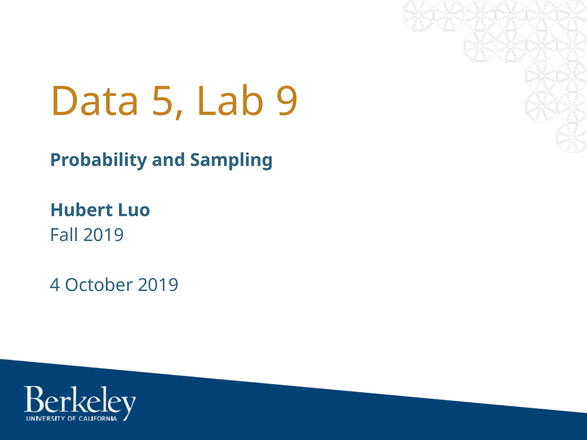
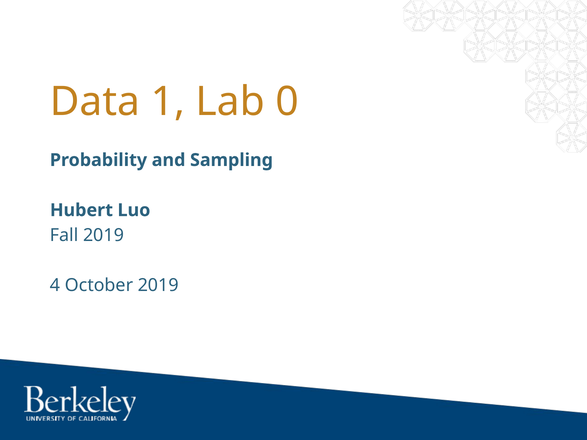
5: 5 -> 1
9: 9 -> 0
